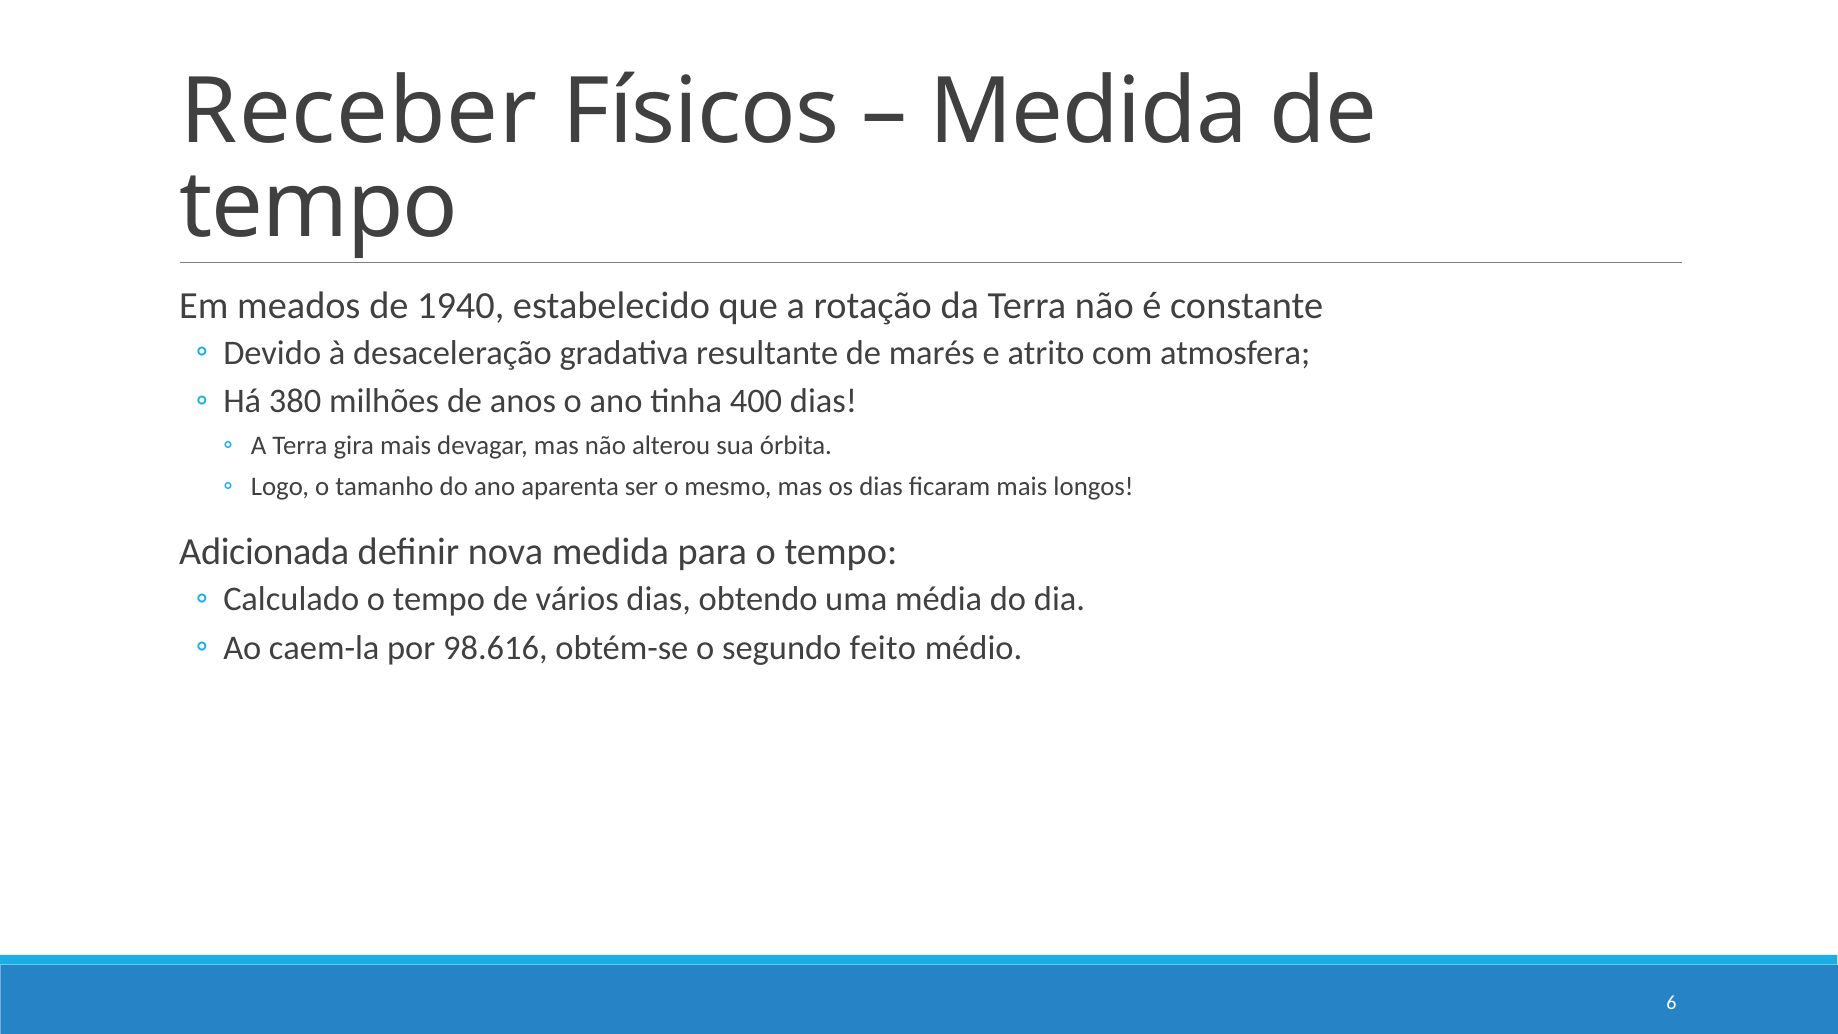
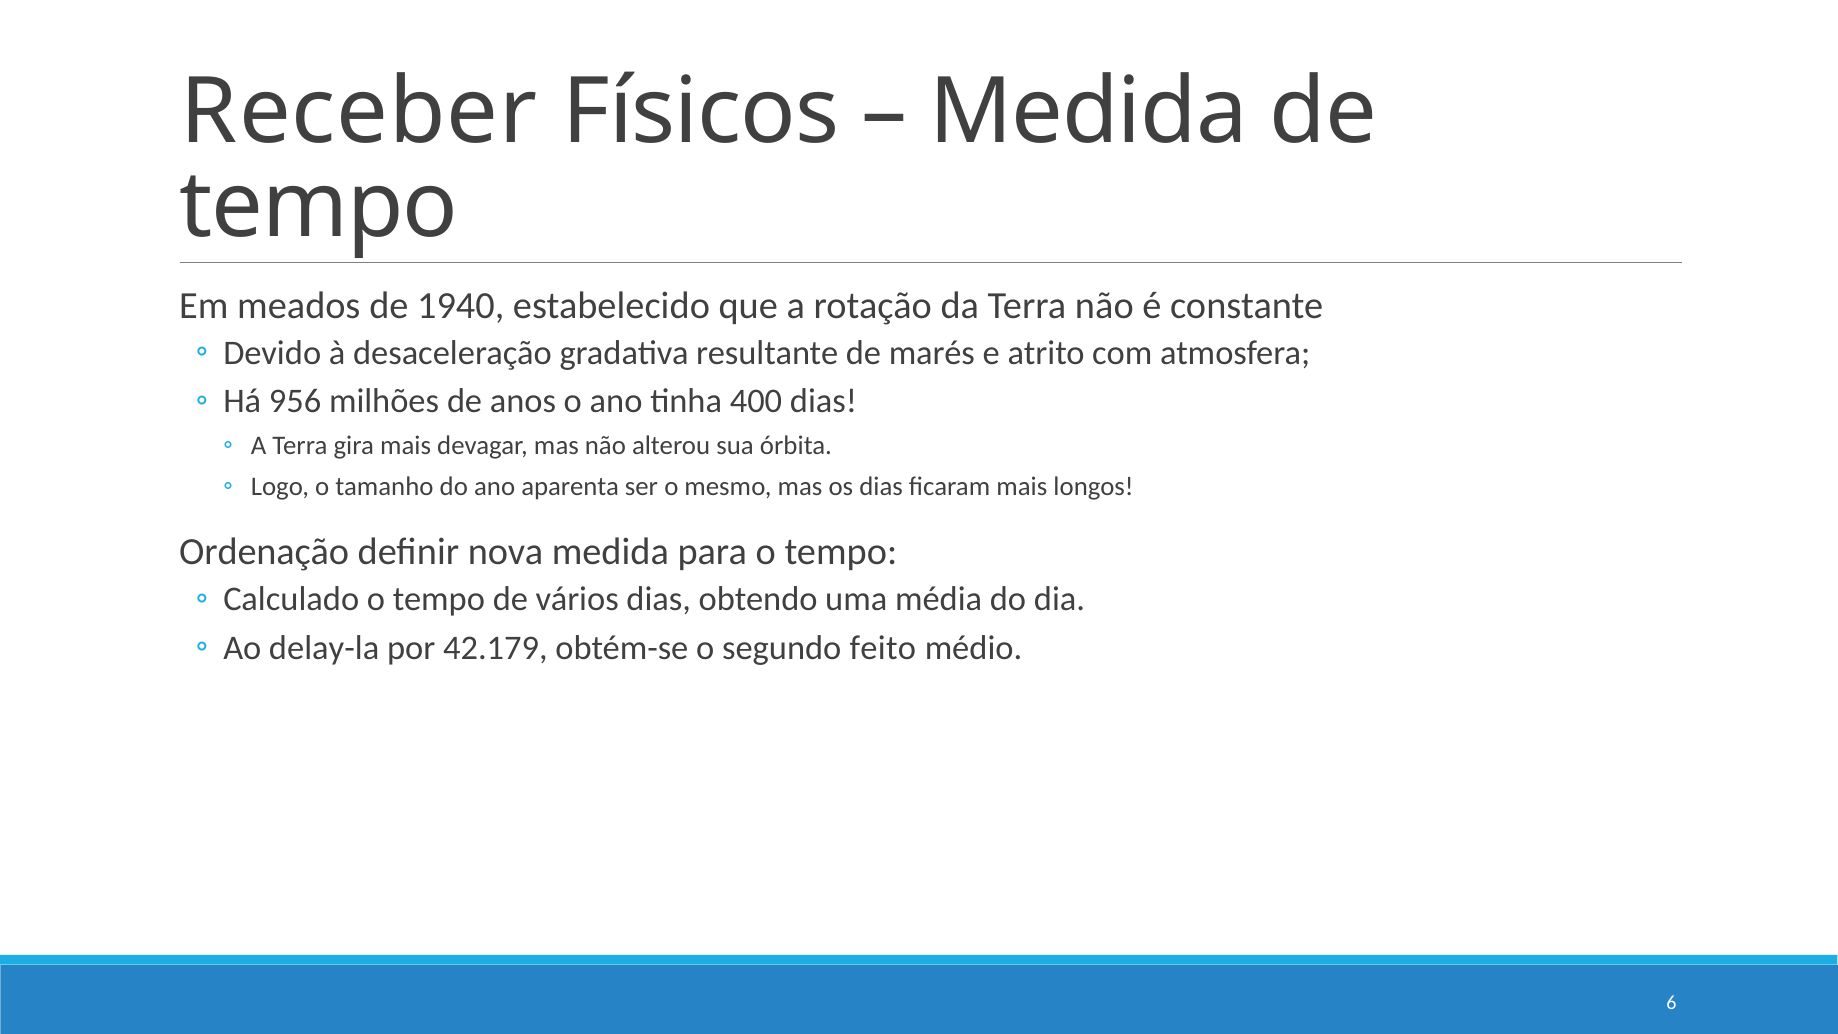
380: 380 -> 956
Adicionada: Adicionada -> Ordenação
caem-la: caem-la -> delay-la
98.616: 98.616 -> 42.179
